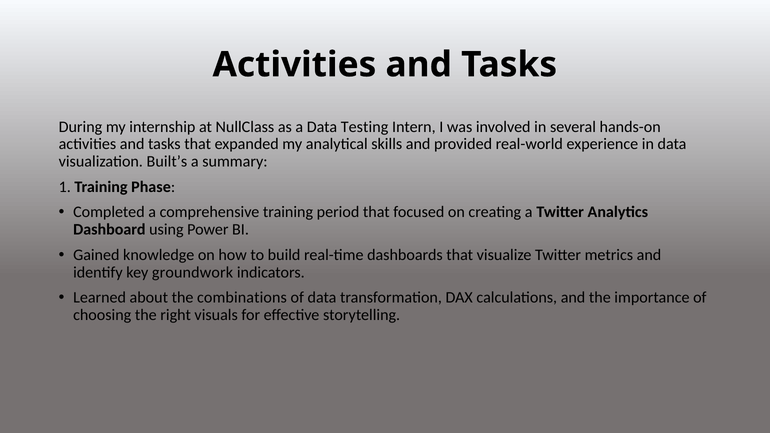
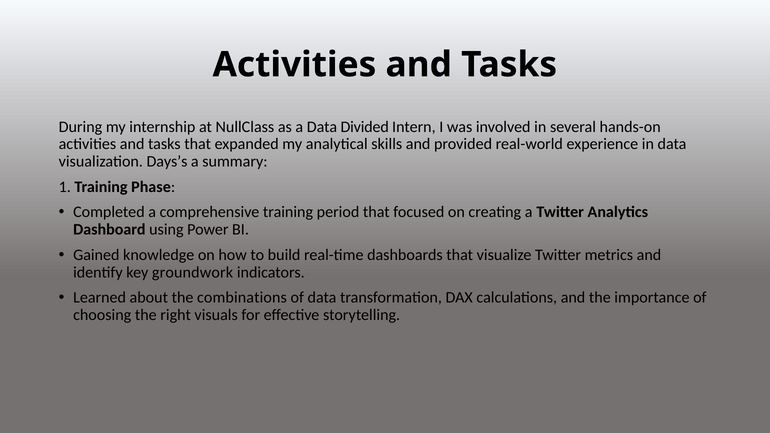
Testing: Testing -> Divided
Built’s: Built’s -> Days’s
